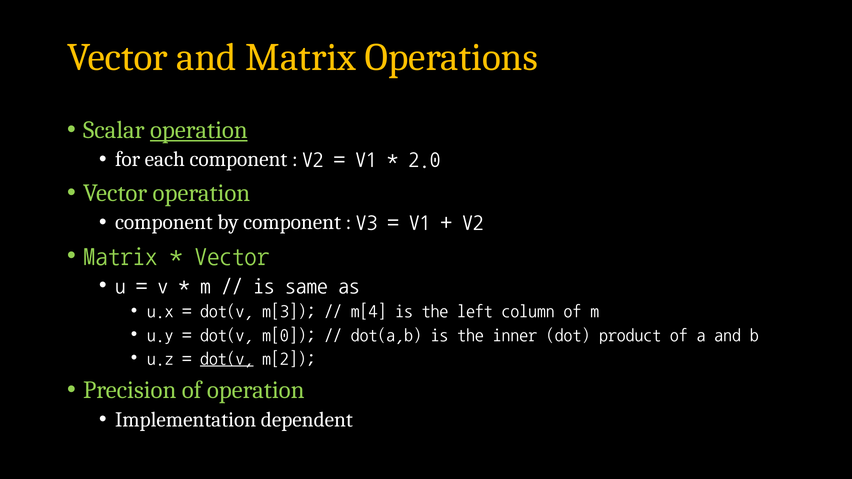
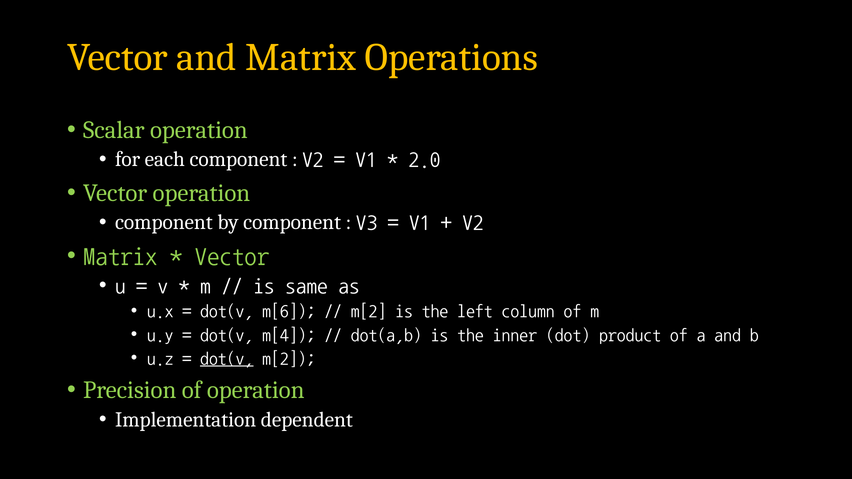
operation at (199, 130) underline: present -> none
m[3: m[3 -> m[6
m[4 at (369, 311): m[4 -> m[2
m[0: m[0 -> m[4
